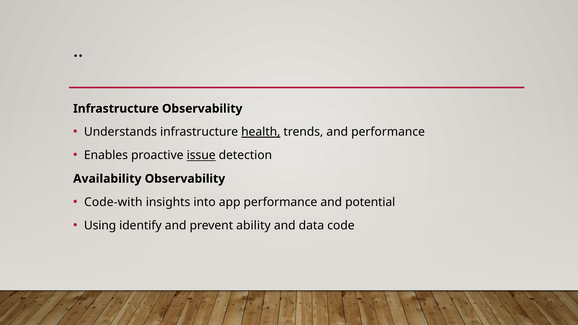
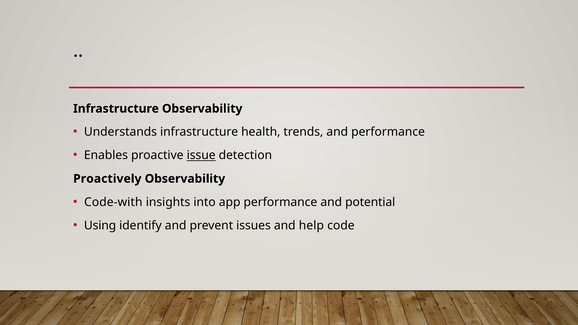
health underline: present -> none
Availability: Availability -> Proactively
ability: ability -> issues
data: data -> help
